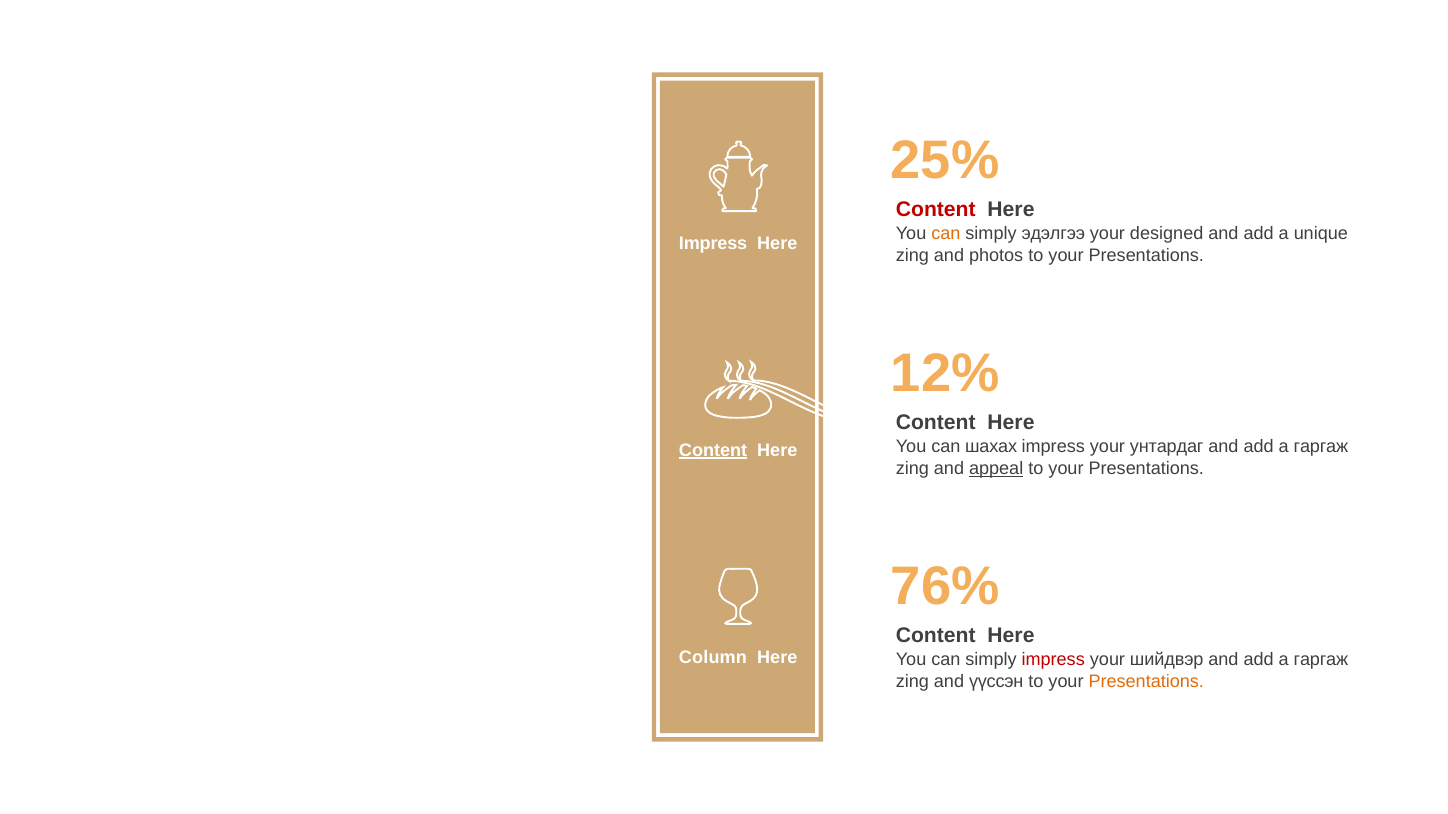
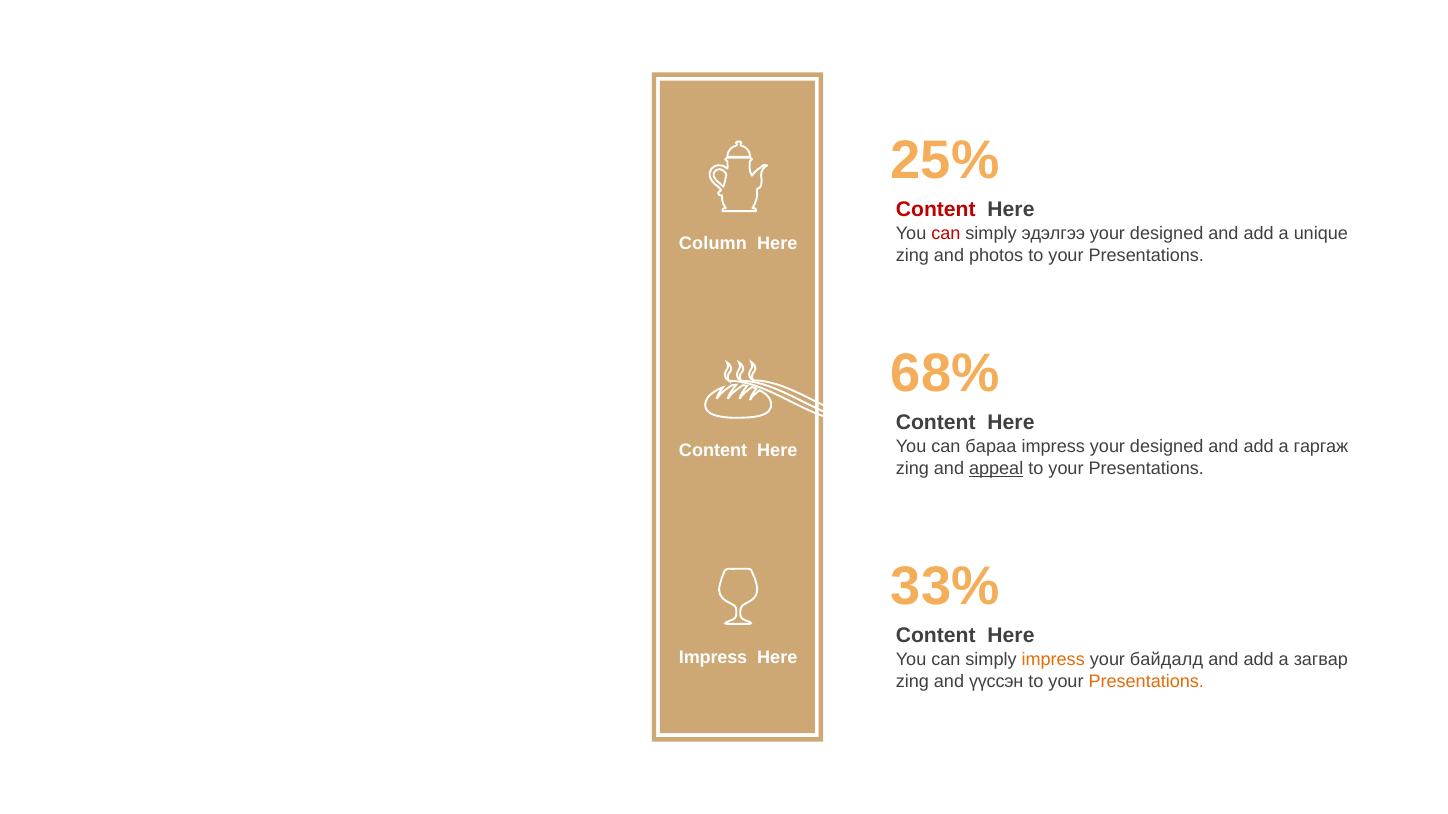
can at (946, 234) colour: orange -> red
Impress at (713, 244): Impress -> Column
12%: 12% -> 68%
шахах: шахах -> бараа
impress your унтардаг: унтардаг -> designed
Content at (713, 451) underline: present -> none
76%: 76% -> 33%
Column at (713, 658): Column -> Impress
impress at (1053, 660) colour: red -> orange
шийдвэр: шийдвэр -> байдалд
гаргаж at (1321, 660): гаргаж -> загвар
